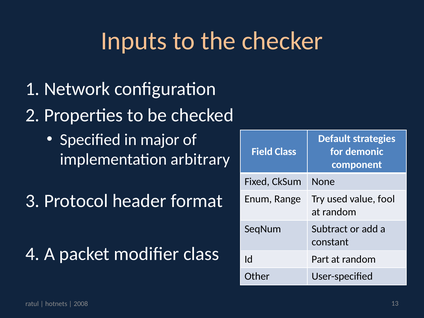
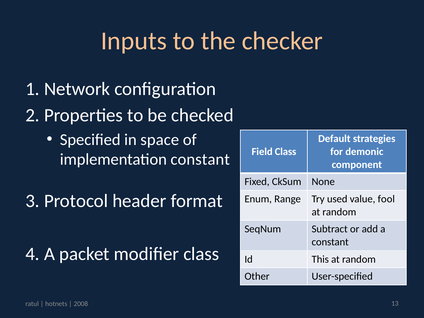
major: major -> space
implementation arbitrary: arbitrary -> constant
Part: Part -> This
